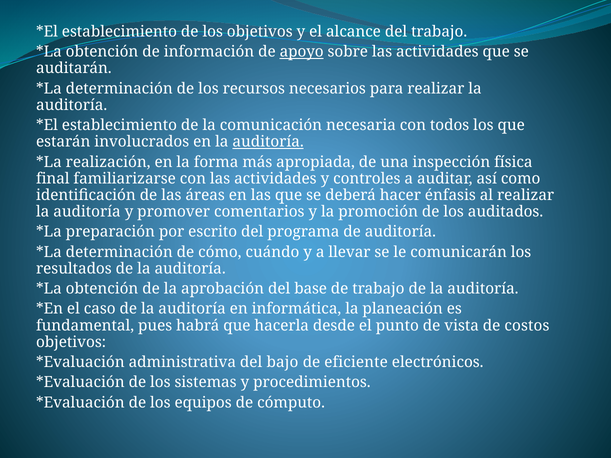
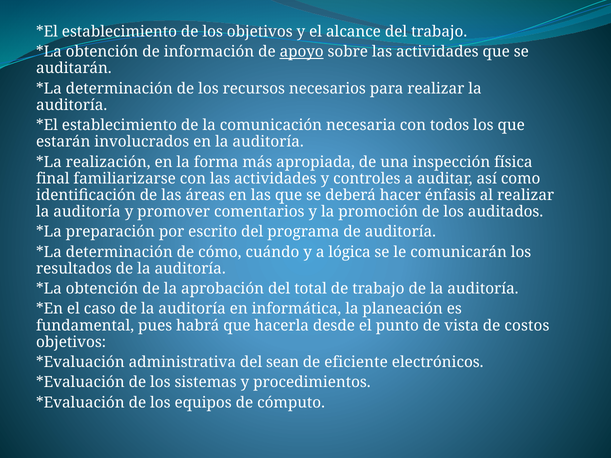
auditoría at (268, 142) underline: present -> none
llevar: llevar -> lógica
base: base -> total
bajo: bajo -> sean
